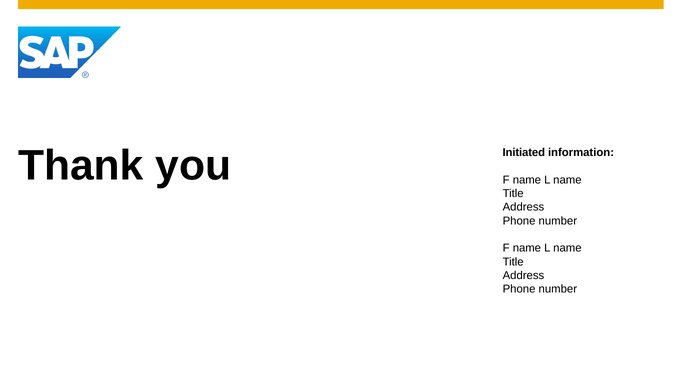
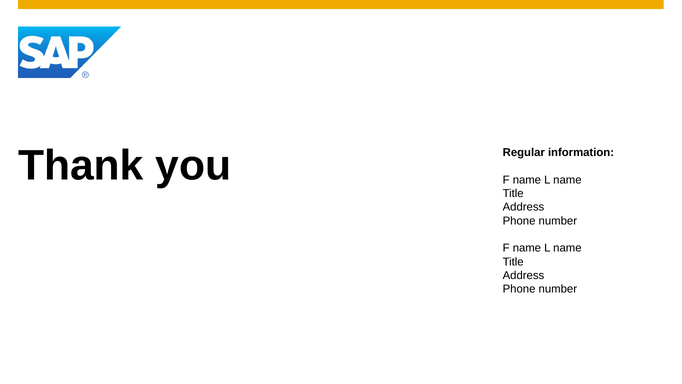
Initiated: Initiated -> Regular
